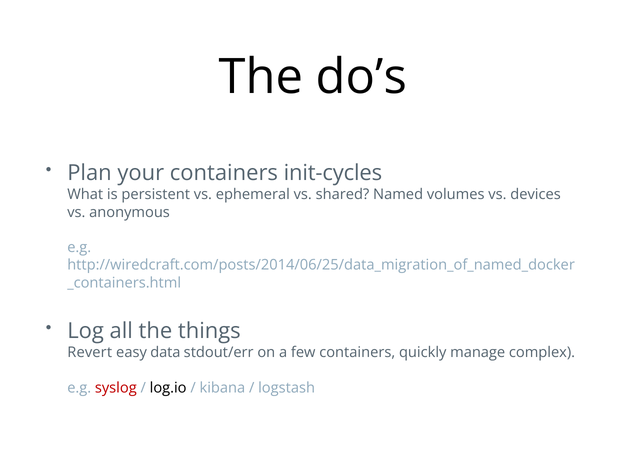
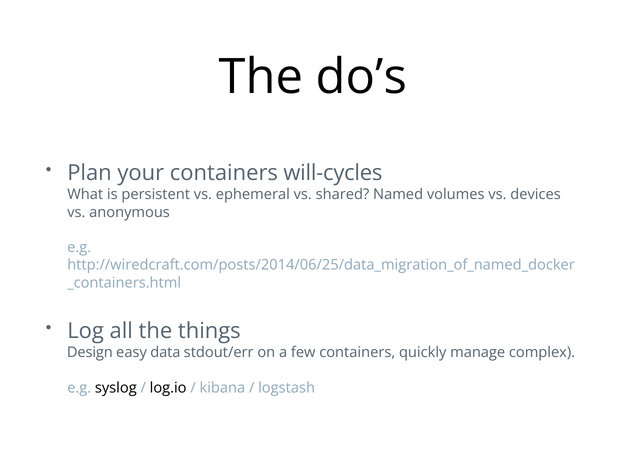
init-cycles: init-cycles -> will-cycles
Revert: Revert -> Design
syslog colour: red -> black
